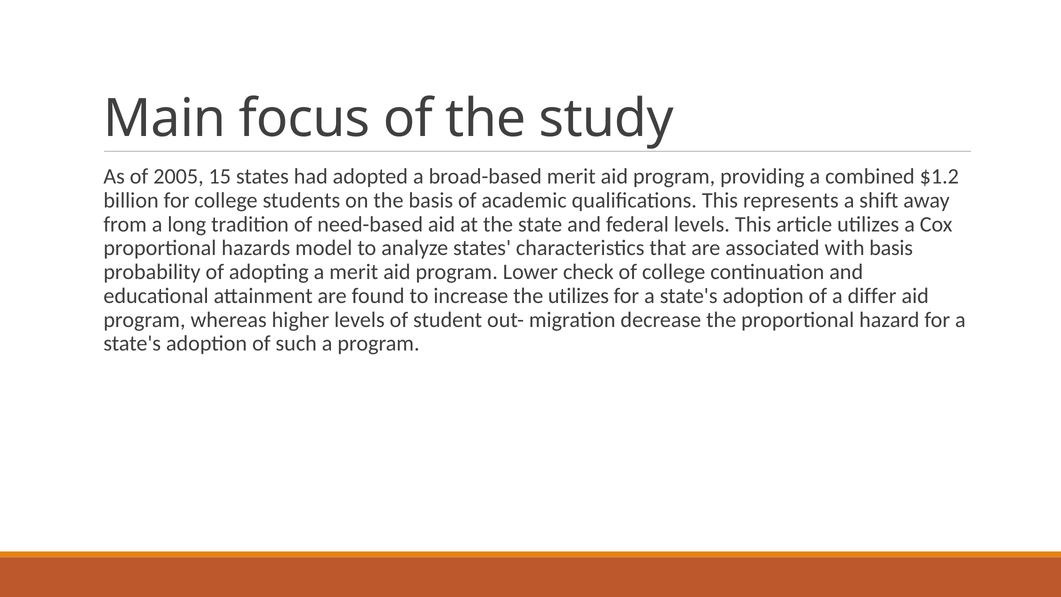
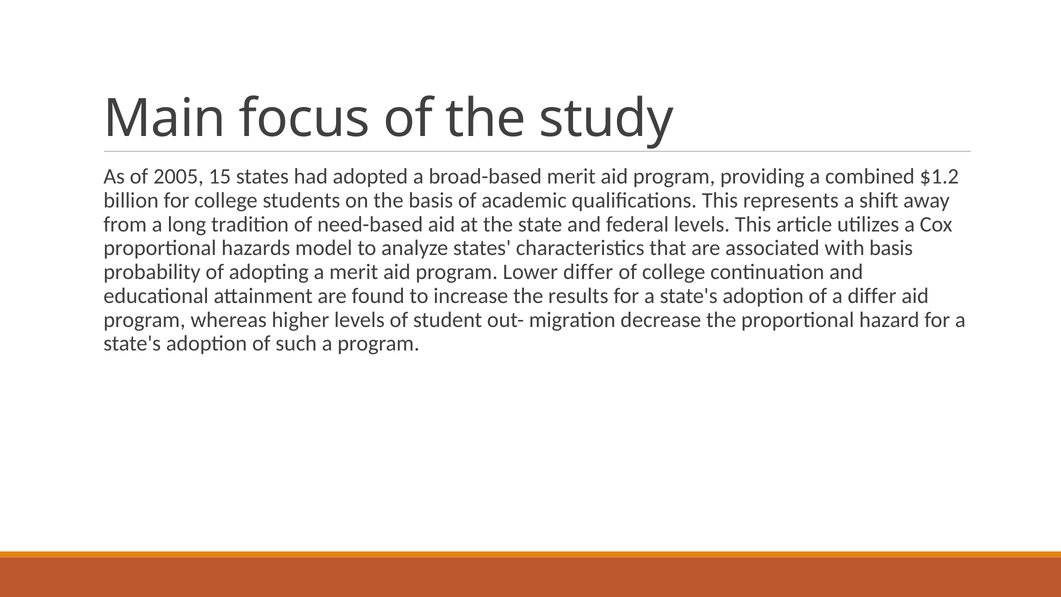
Lower check: check -> differ
the utilizes: utilizes -> results
